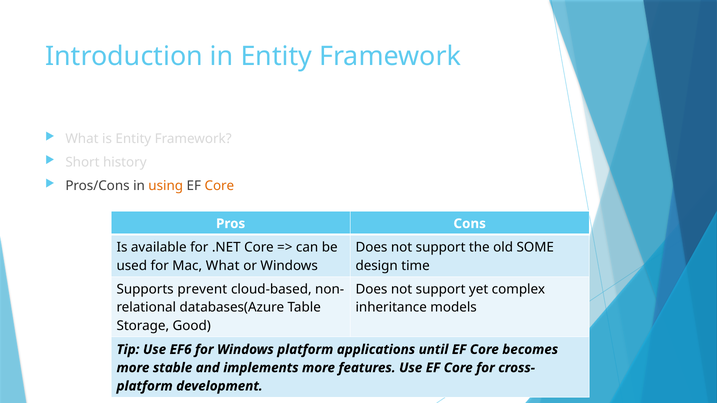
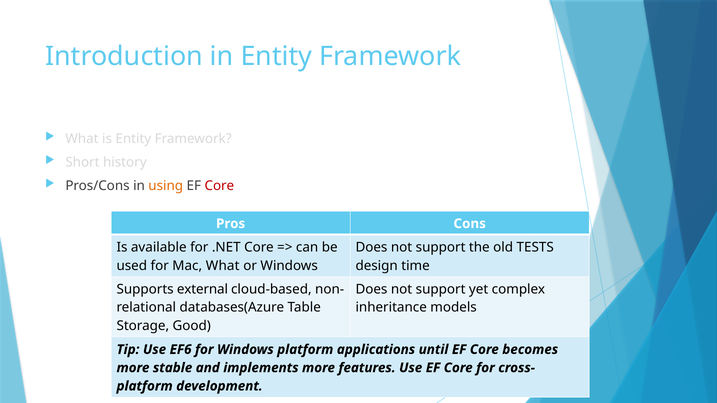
Core at (219, 186) colour: orange -> red
SOME: SOME -> TESTS
prevent: prevent -> external
